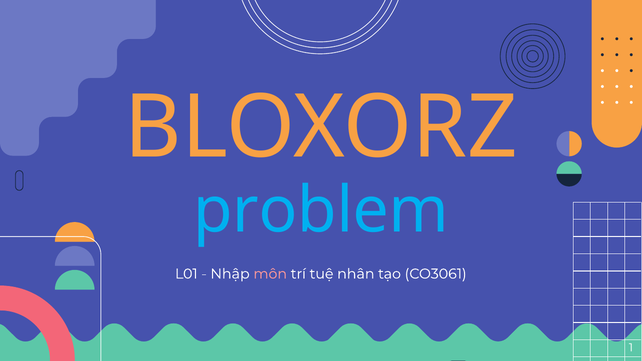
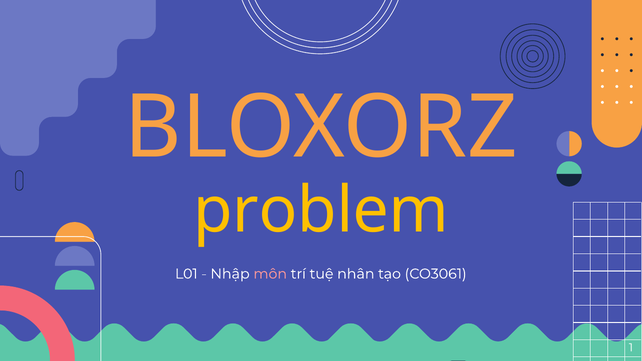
problem colour: light blue -> yellow
